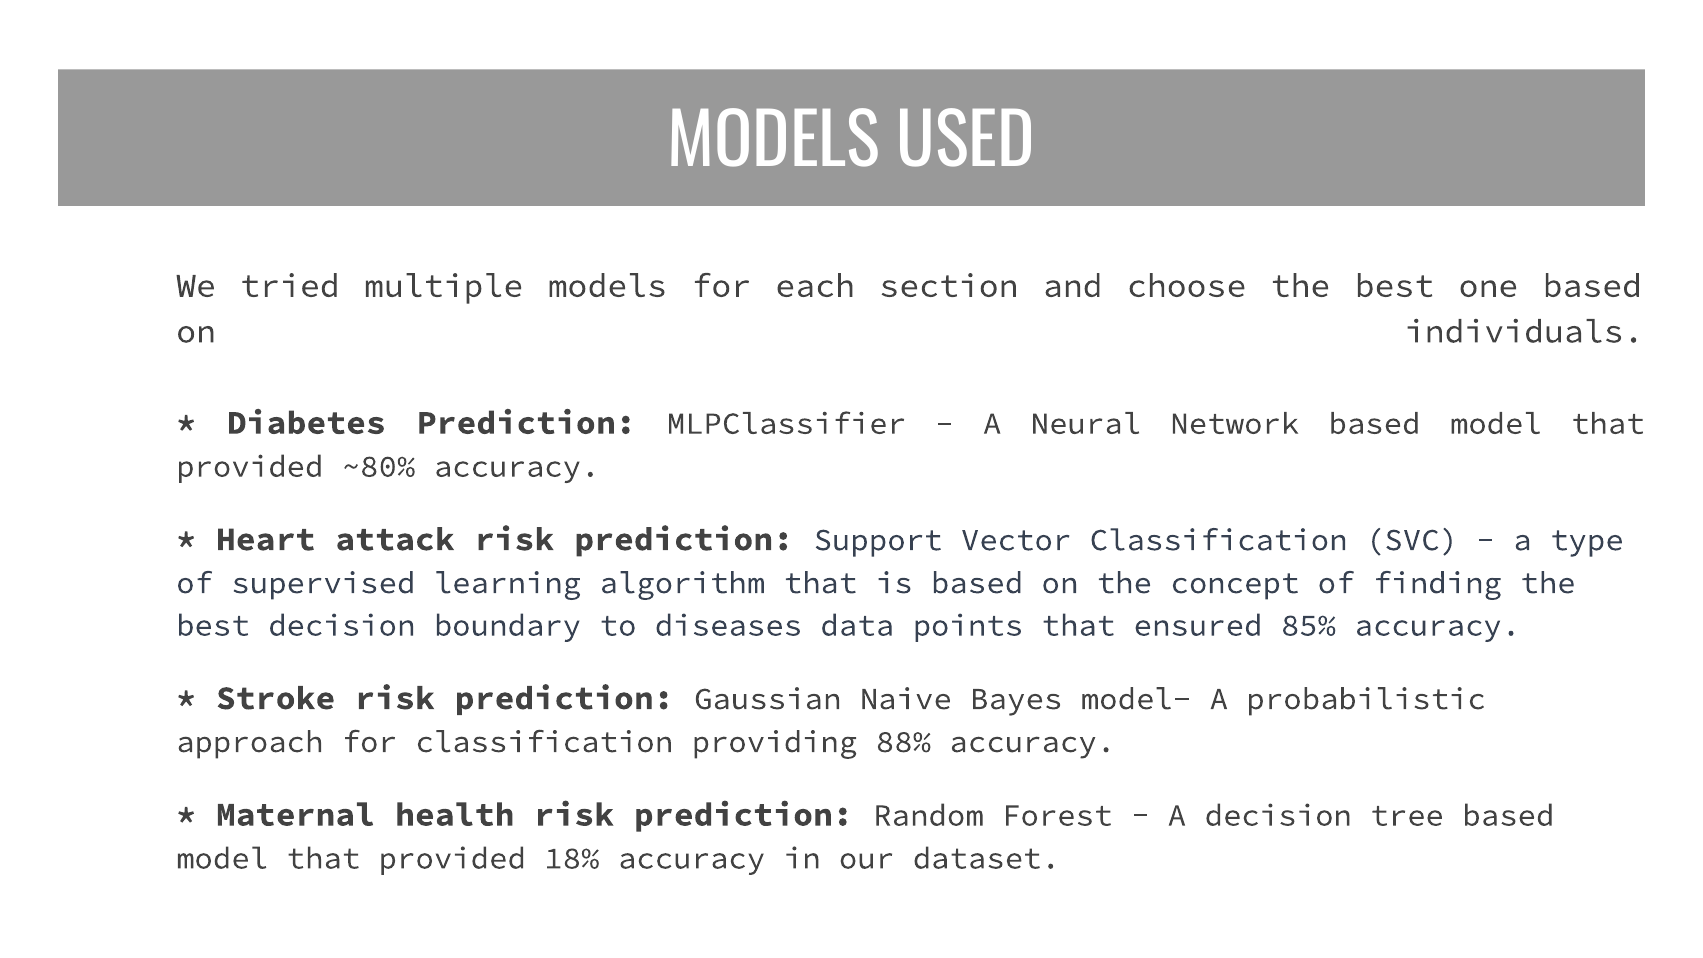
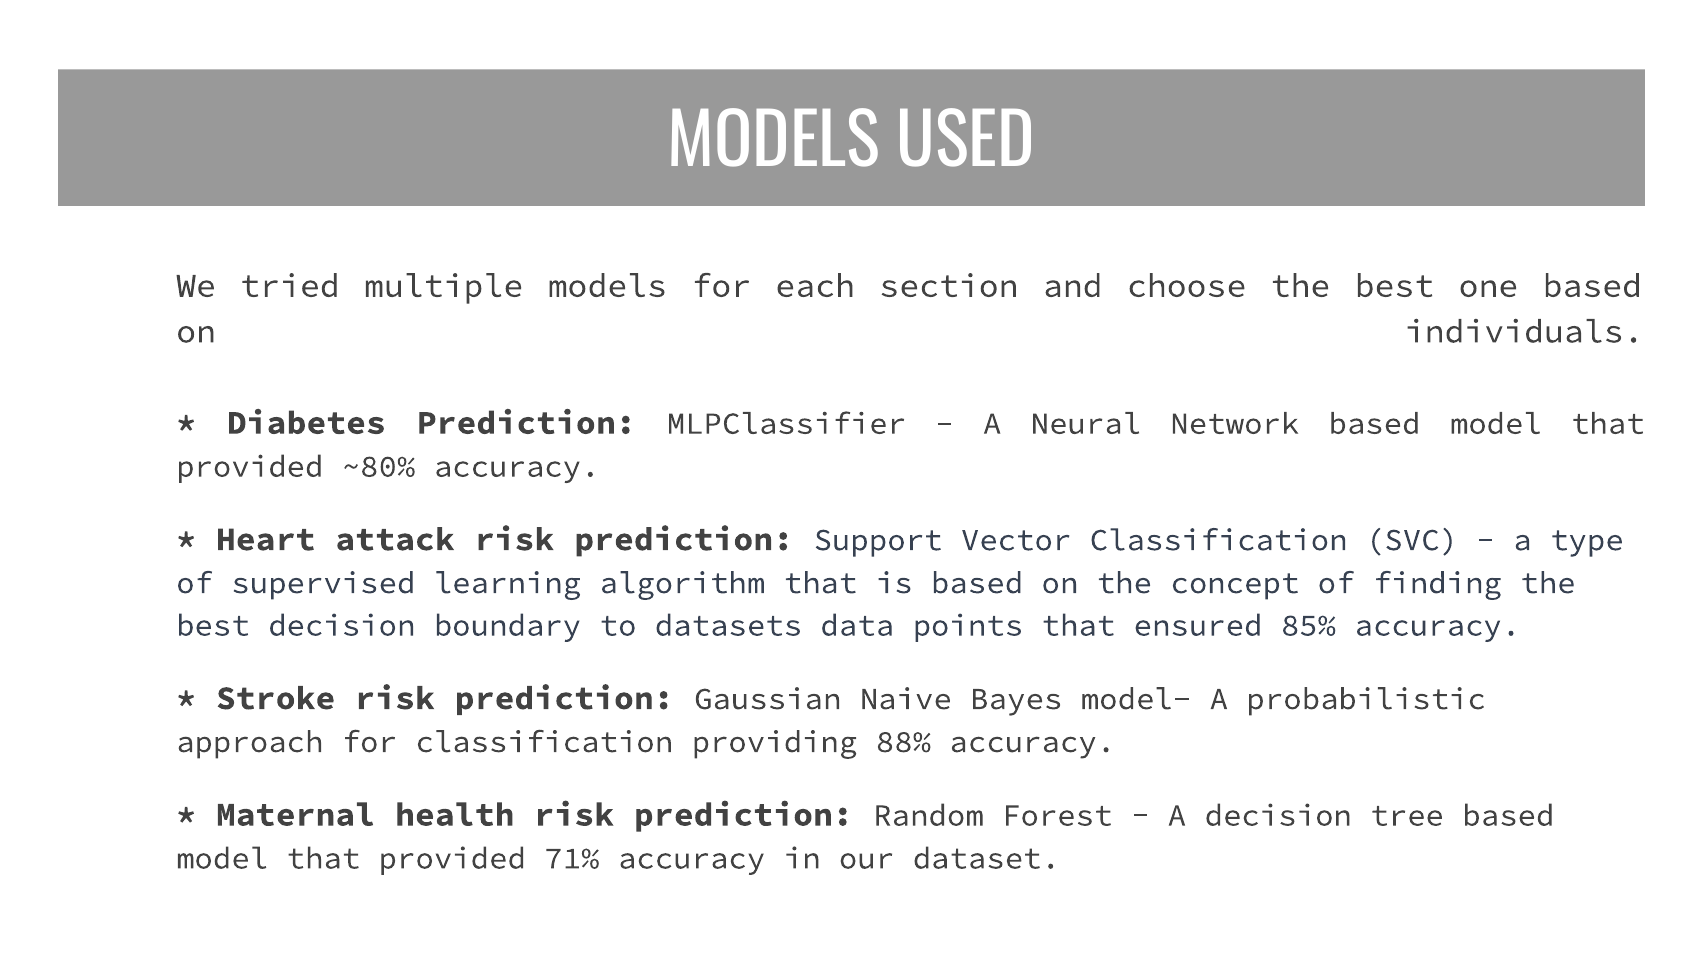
diseases: diseases -> datasets
18%: 18% -> 71%
